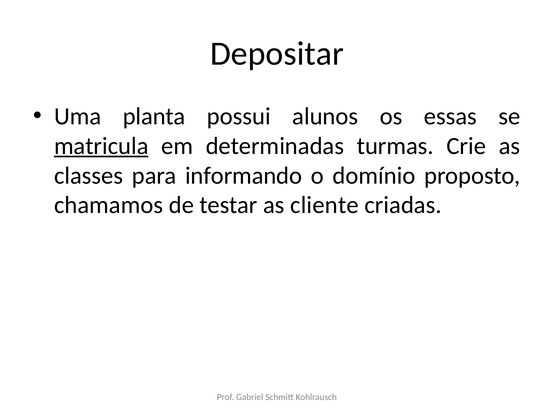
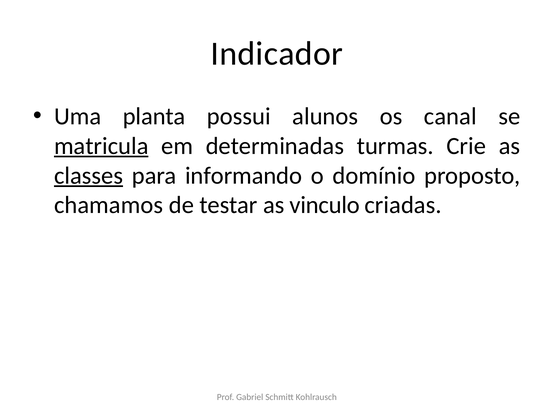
Depositar: Depositar -> Indicador
essas: essas -> canal
classes underline: none -> present
cliente: cliente -> vinculo
